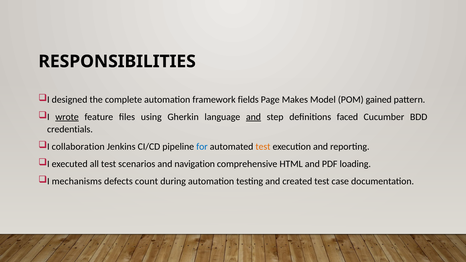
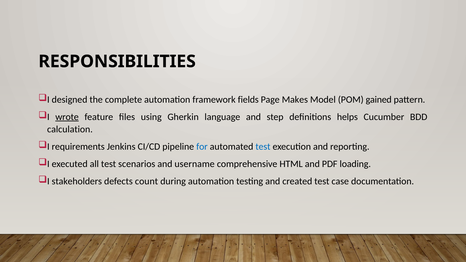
and at (253, 117) underline: present -> none
faced: faced -> helps
credentials: credentials -> calculation
collaboration: collaboration -> requirements
test at (263, 147) colour: orange -> blue
navigation: navigation -> username
mechanisms: mechanisms -> stakeholders
